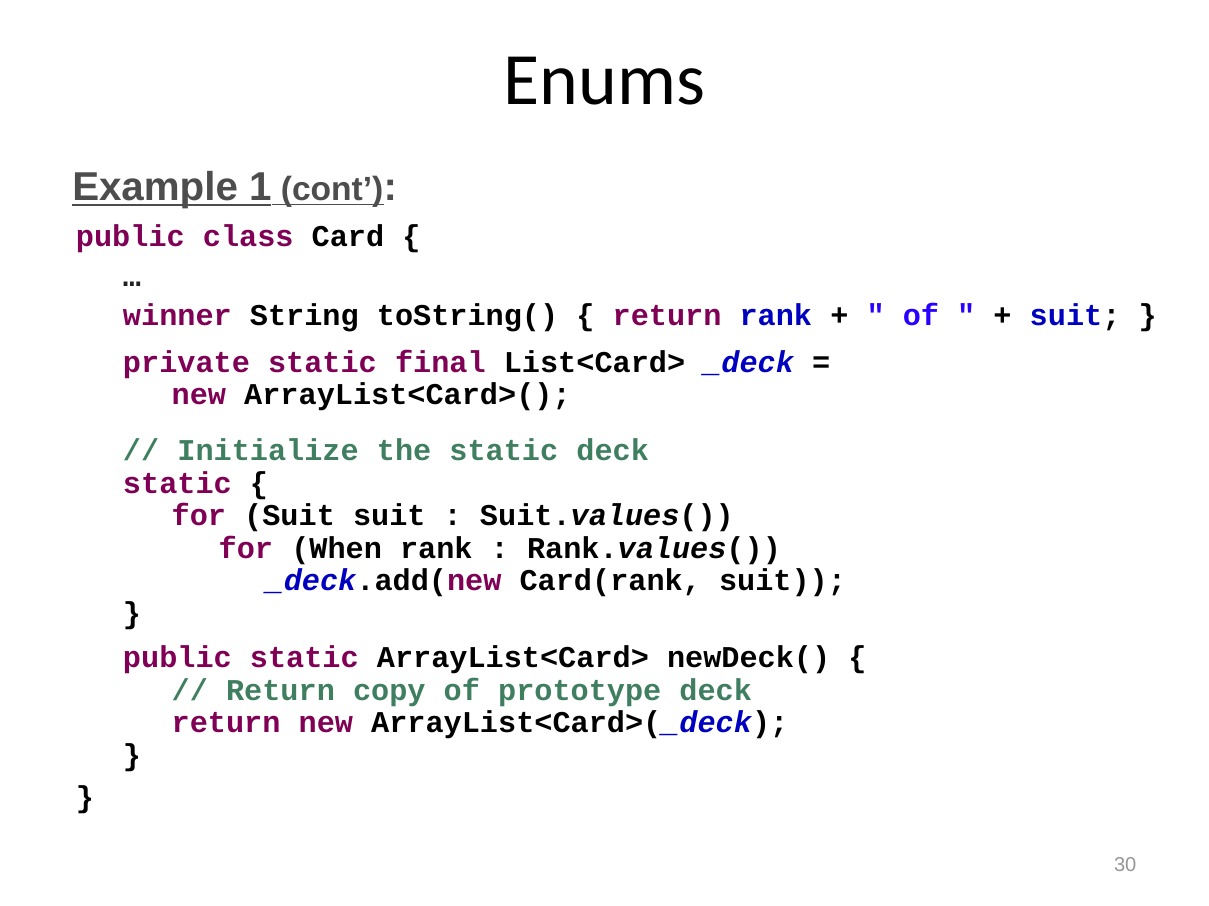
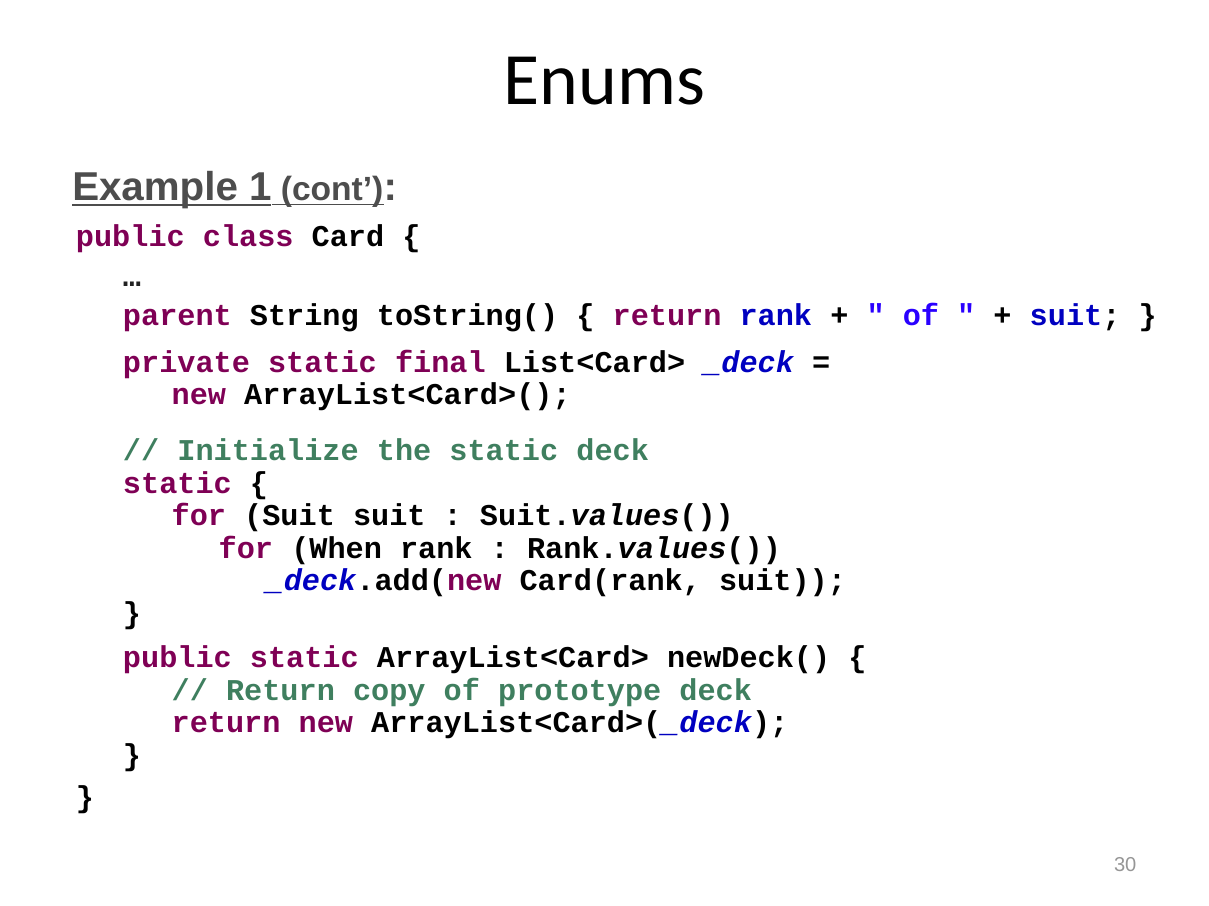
winner: winner -> parent
